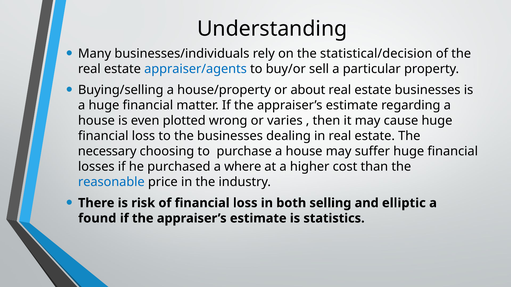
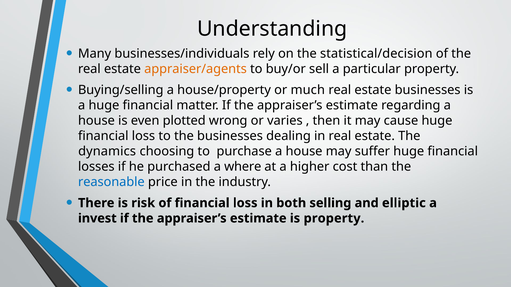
appraiser/agents colour: blue -> orange
about: about -> much
necessary: necessary -> dynamics
found: found -> invest
is statistics: statistics -> property
